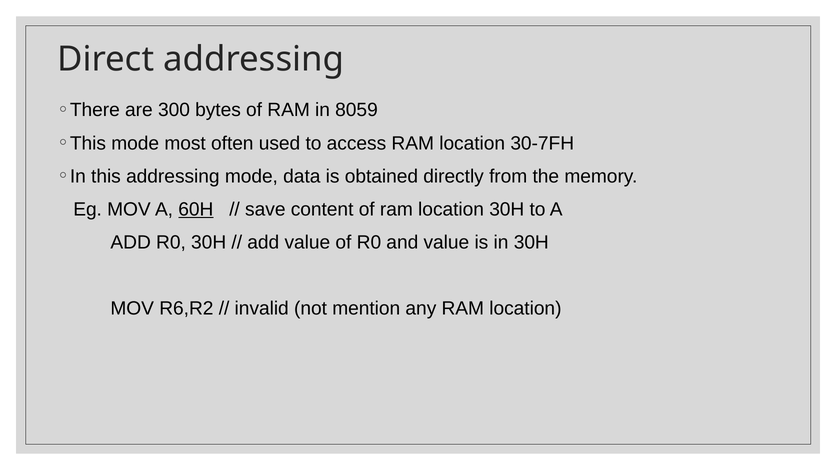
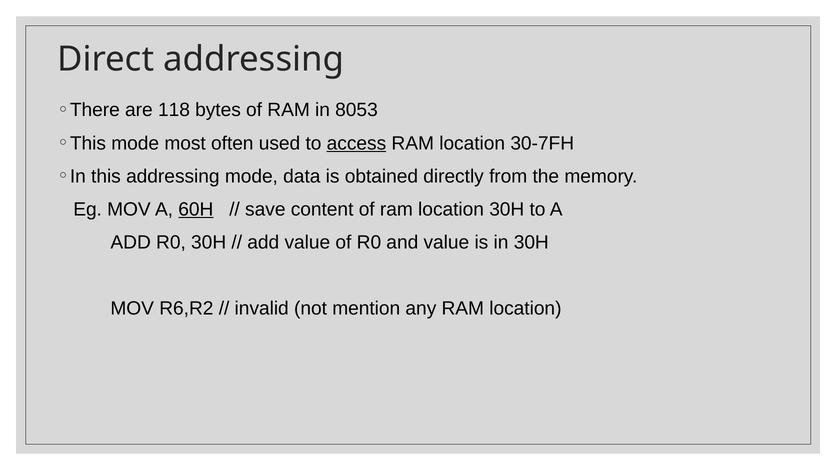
300: 300 -> 118
8059: 8059 -> 8053
access underline: none -> present
